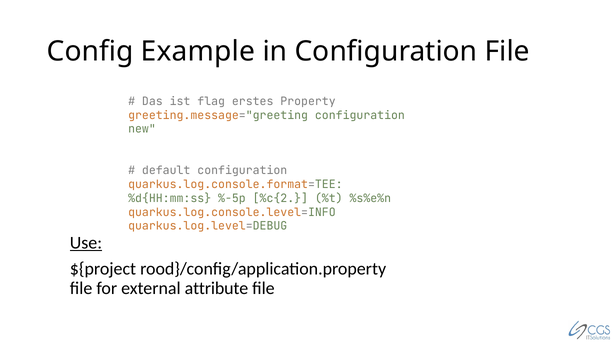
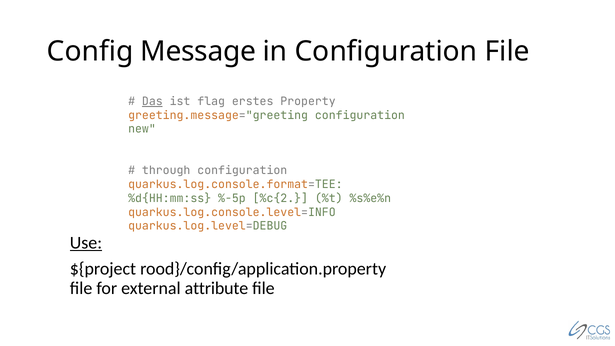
Example: Example -> Message
Das underline: none -> present
default: default -> through
